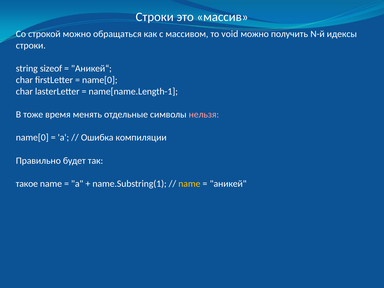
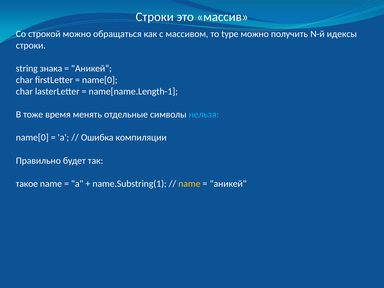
void: void -> type
sizeof: sizeof -> знака
нельзя colour: pink -> light blue
